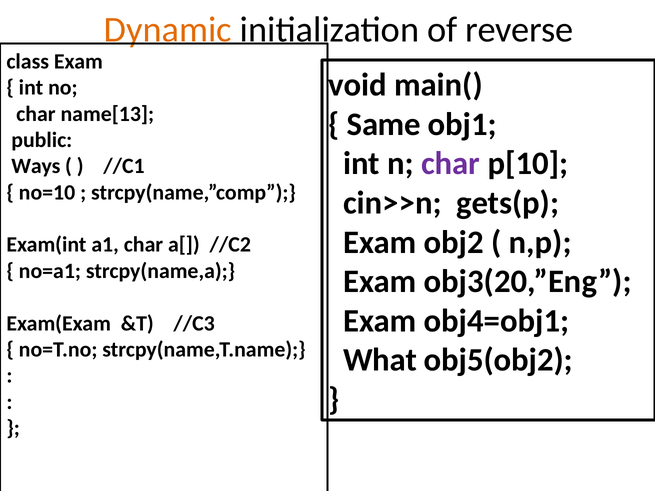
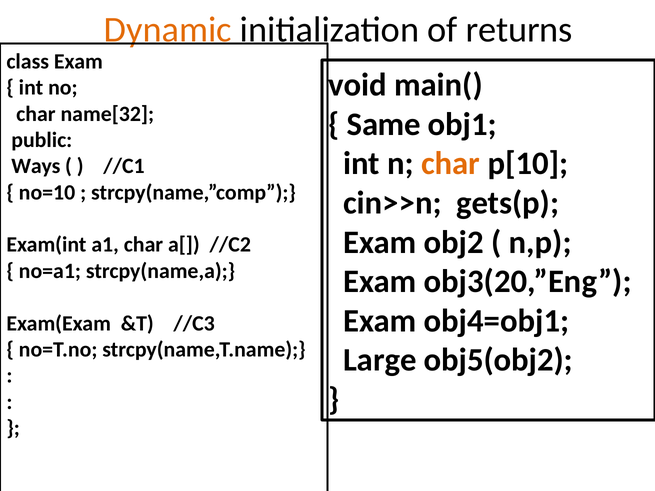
reverse: reverse -> returns
name[13: name[13 -> name[32
char at (451, 164) colour: purple -> orange
What: What -> Large
